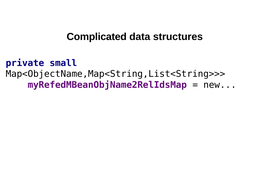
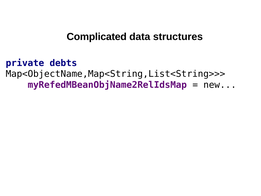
small: small -> debts
